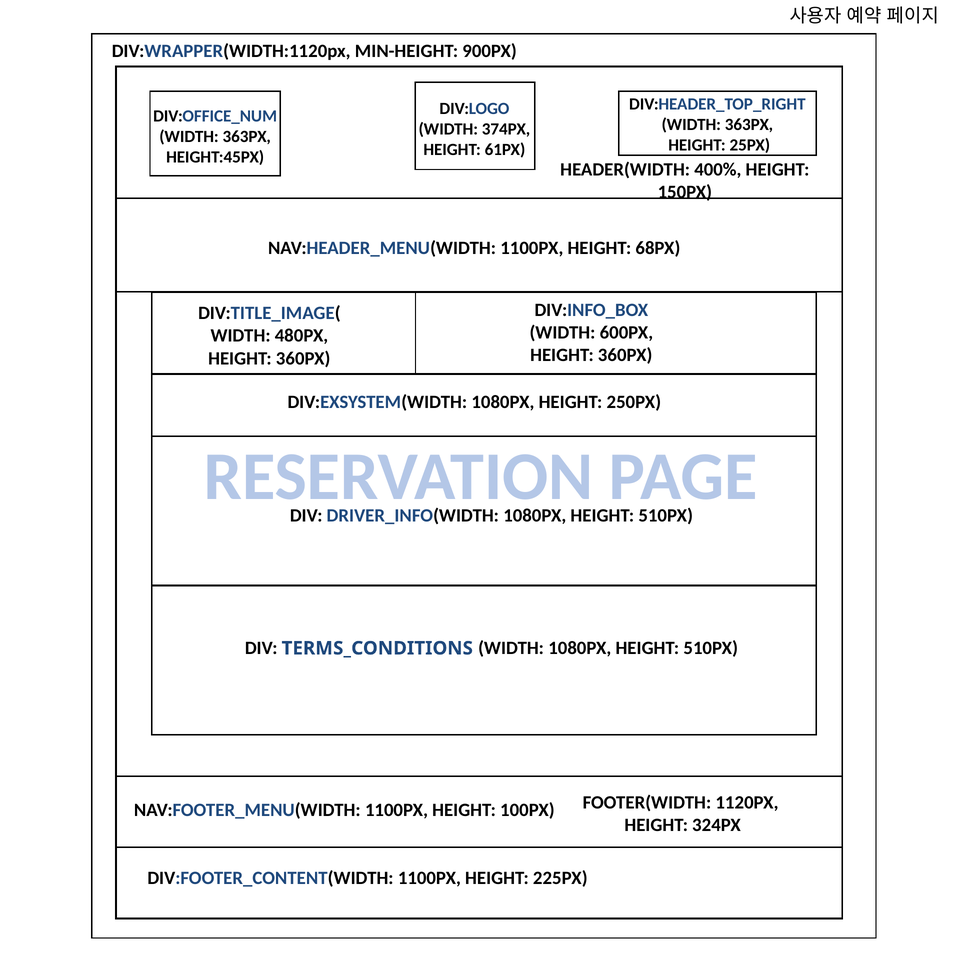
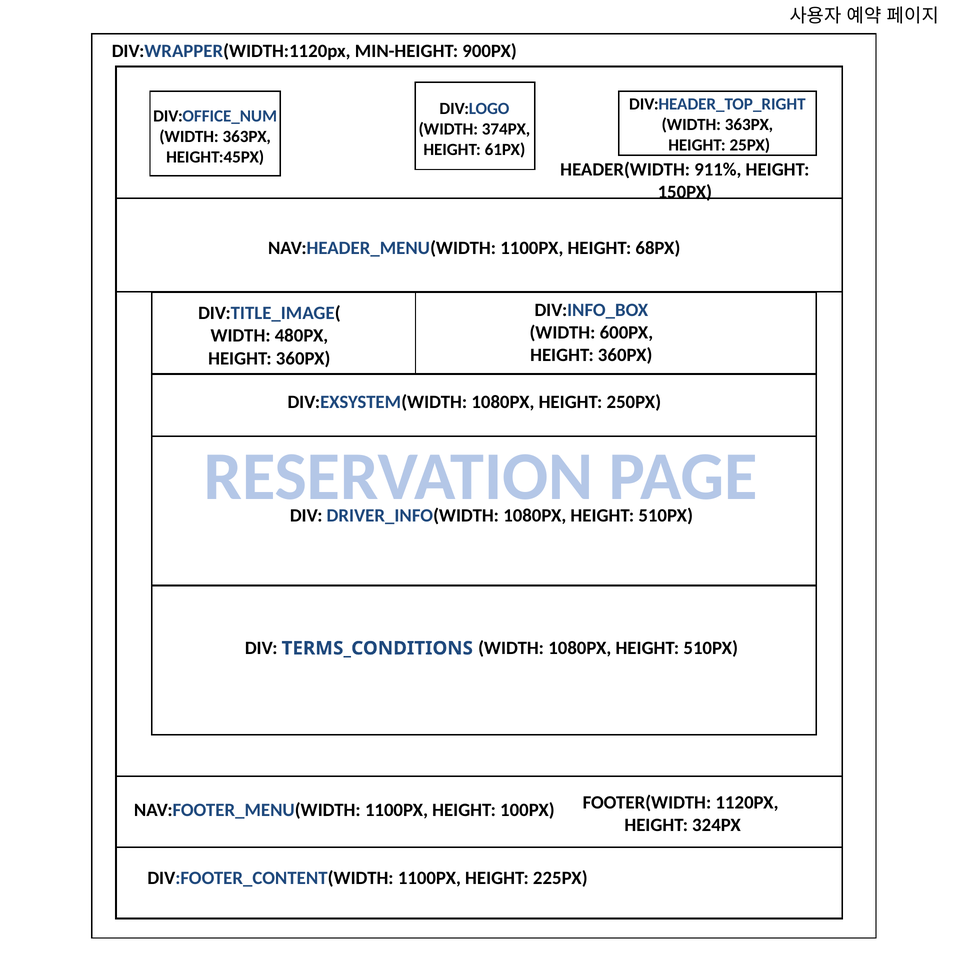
400%: 400% -> 911%
